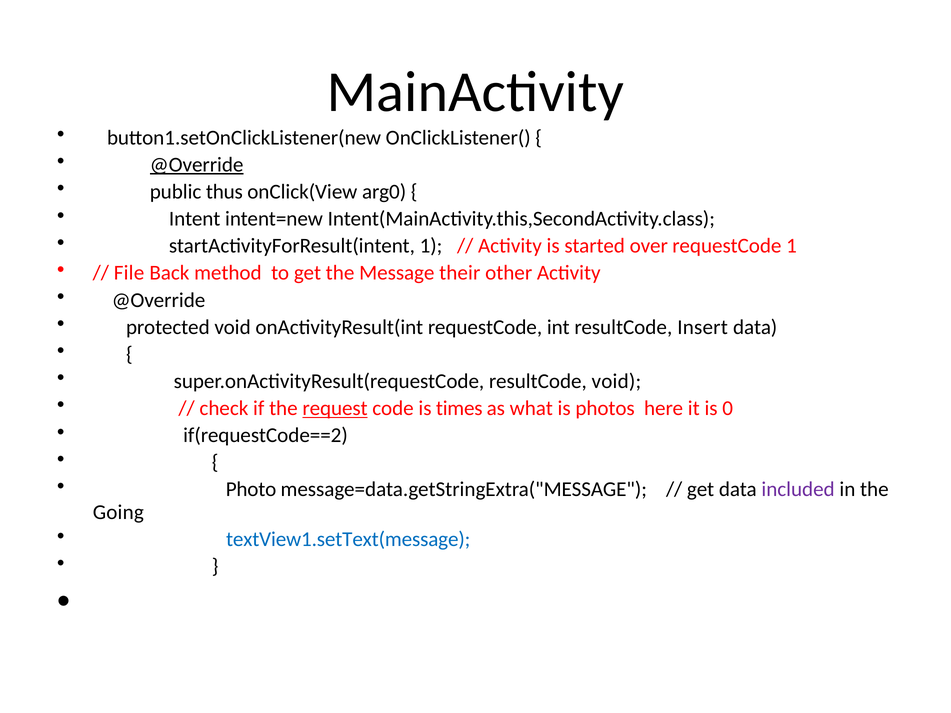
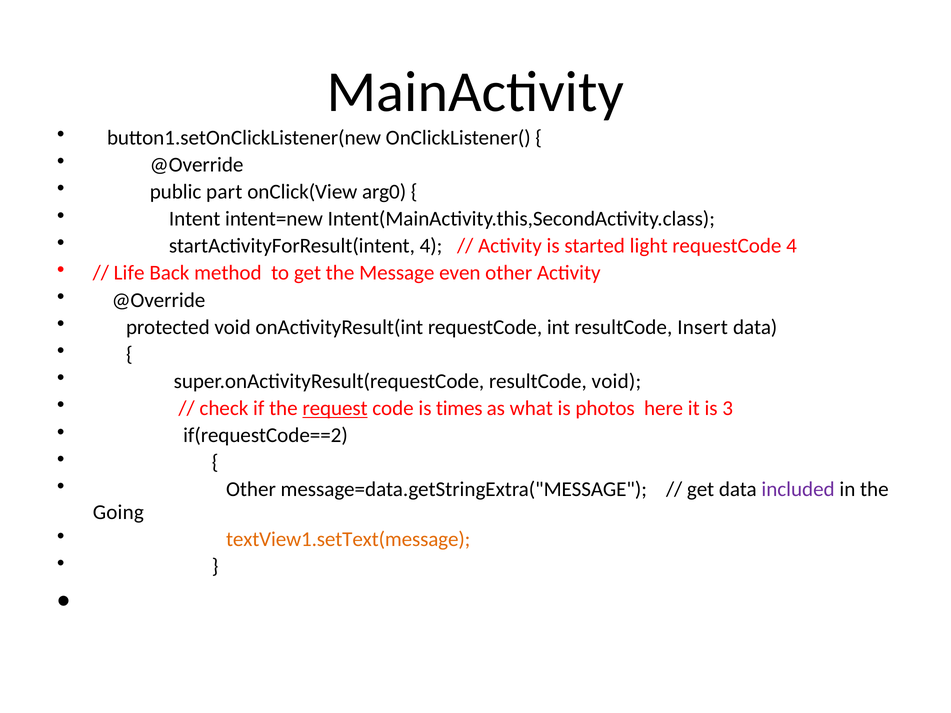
@Override at (197, 165) underline: present -> none
thus: thus -> part
startActivityForResult(intent 1: 1 -> 4
over: over -> light
requestCode 1: 1 -> 4
File: File -> Life
their: their -> even
0: 0 -> 3
Photo at (251, 490): Photo -> Other
textView1.setText(message colour: blue -> orange
